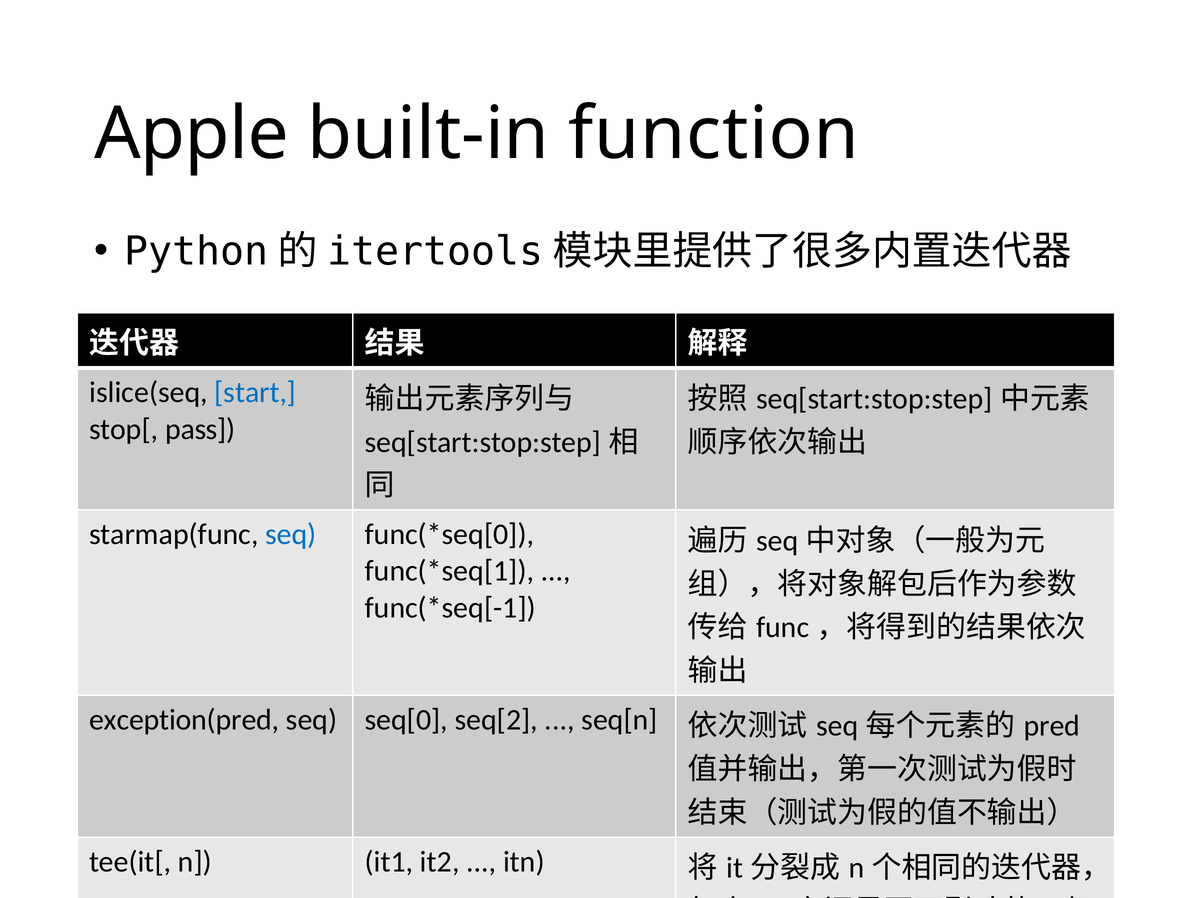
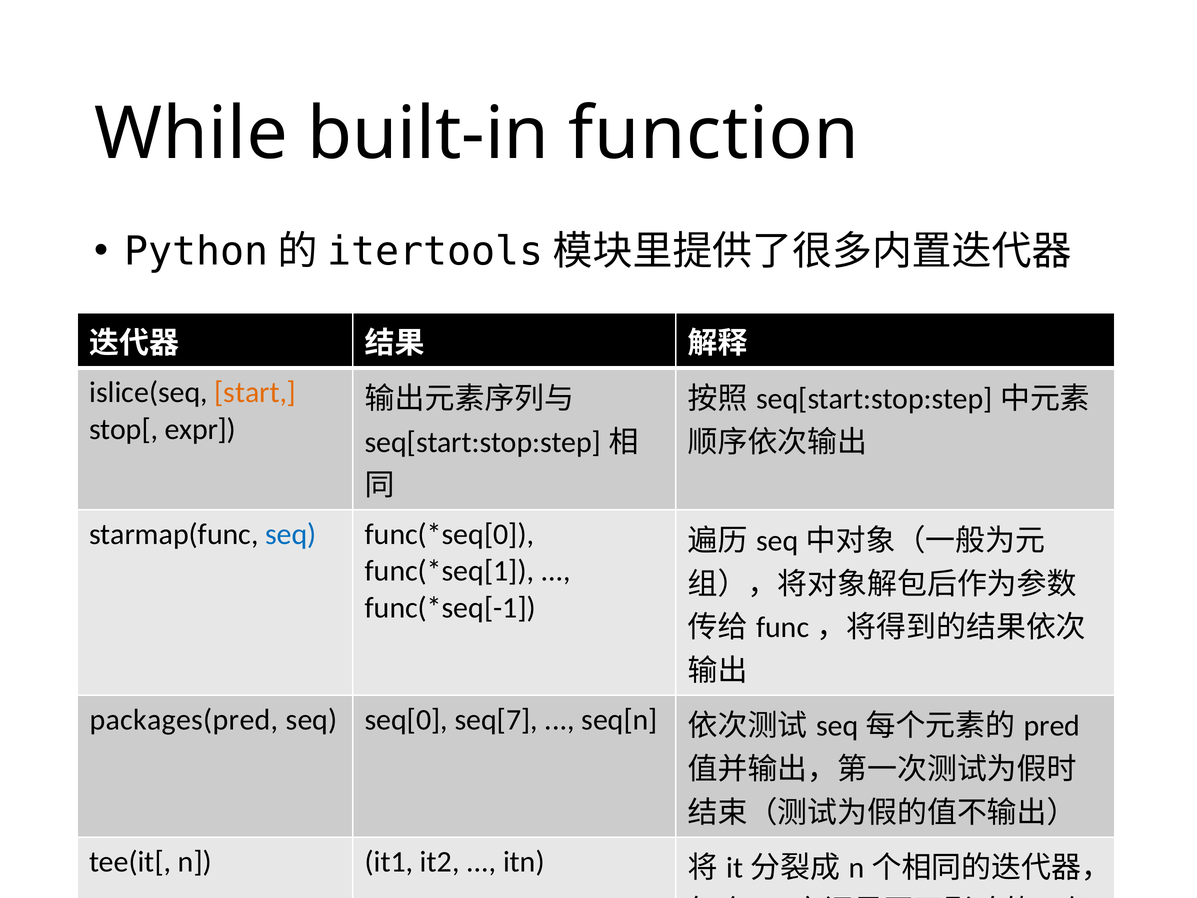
Apple: Apple -> While
start colour: blue -> orange
pass: pass -> expr
exception(pred: exception(pred -> packages(pred
seq[2: seq[2 -> seq[7
